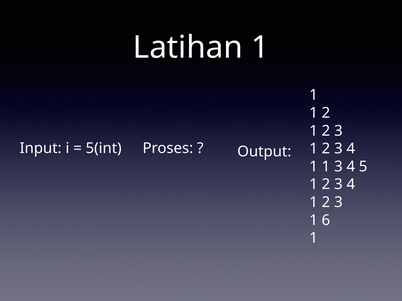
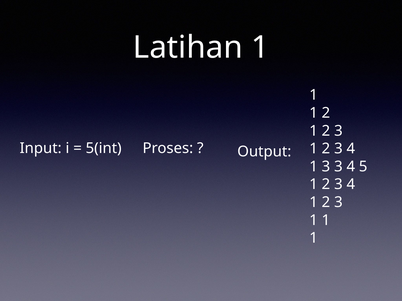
1 at (326, 167): 1 -> 3
6 at (326, 221): 6 -> 1
